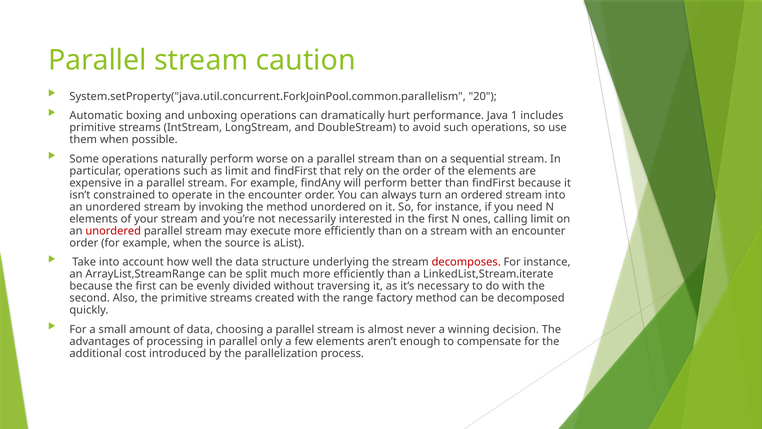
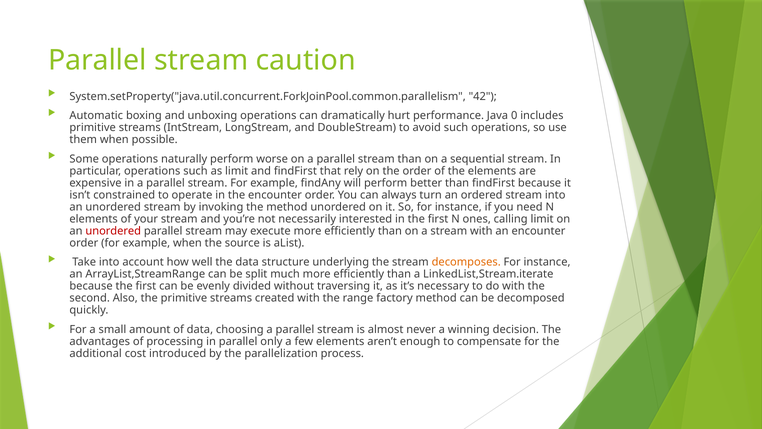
20: 20 -> 42
1: 1 -> 0
decomposes colour: red -> orange
